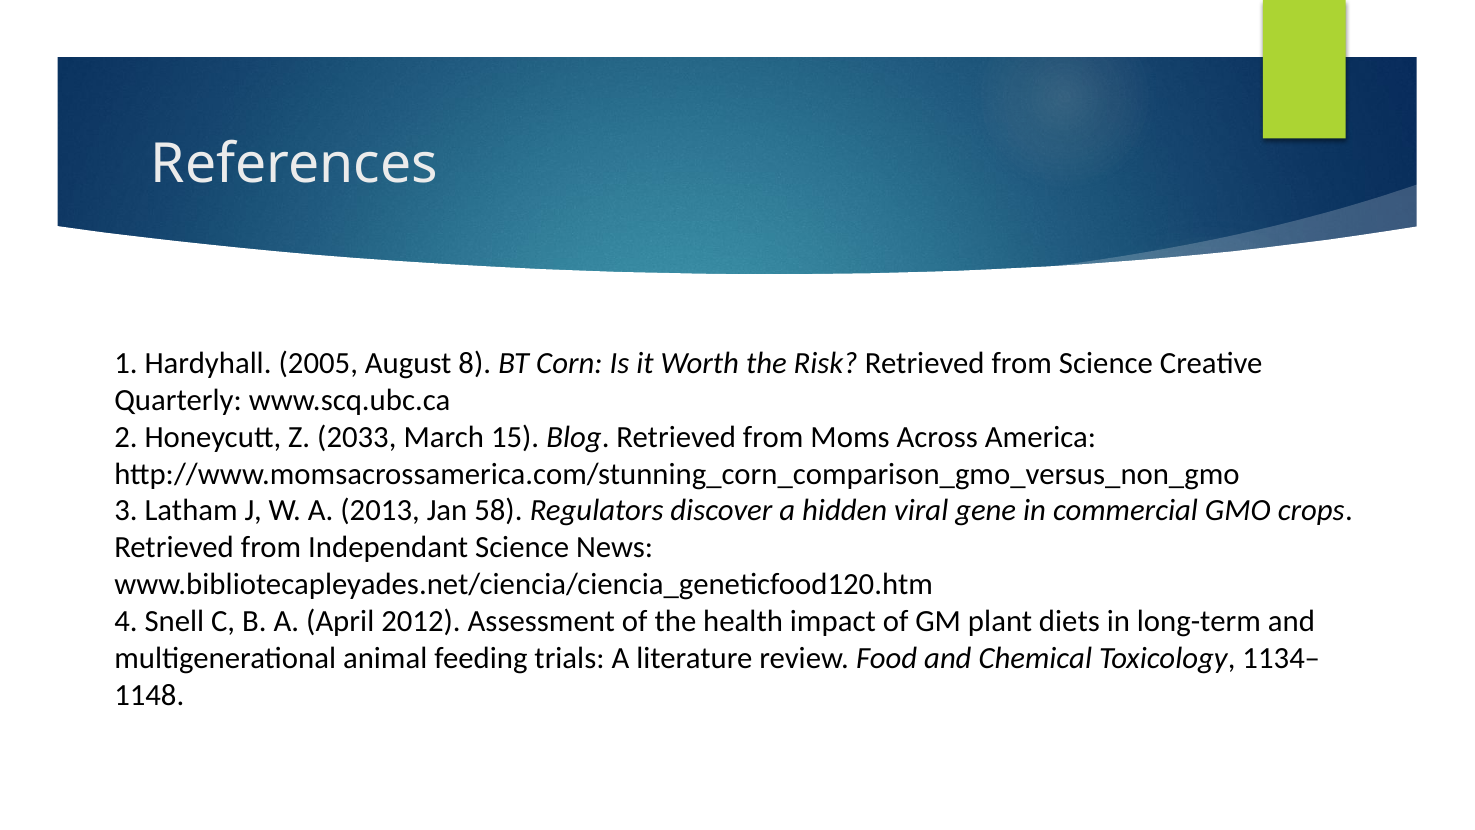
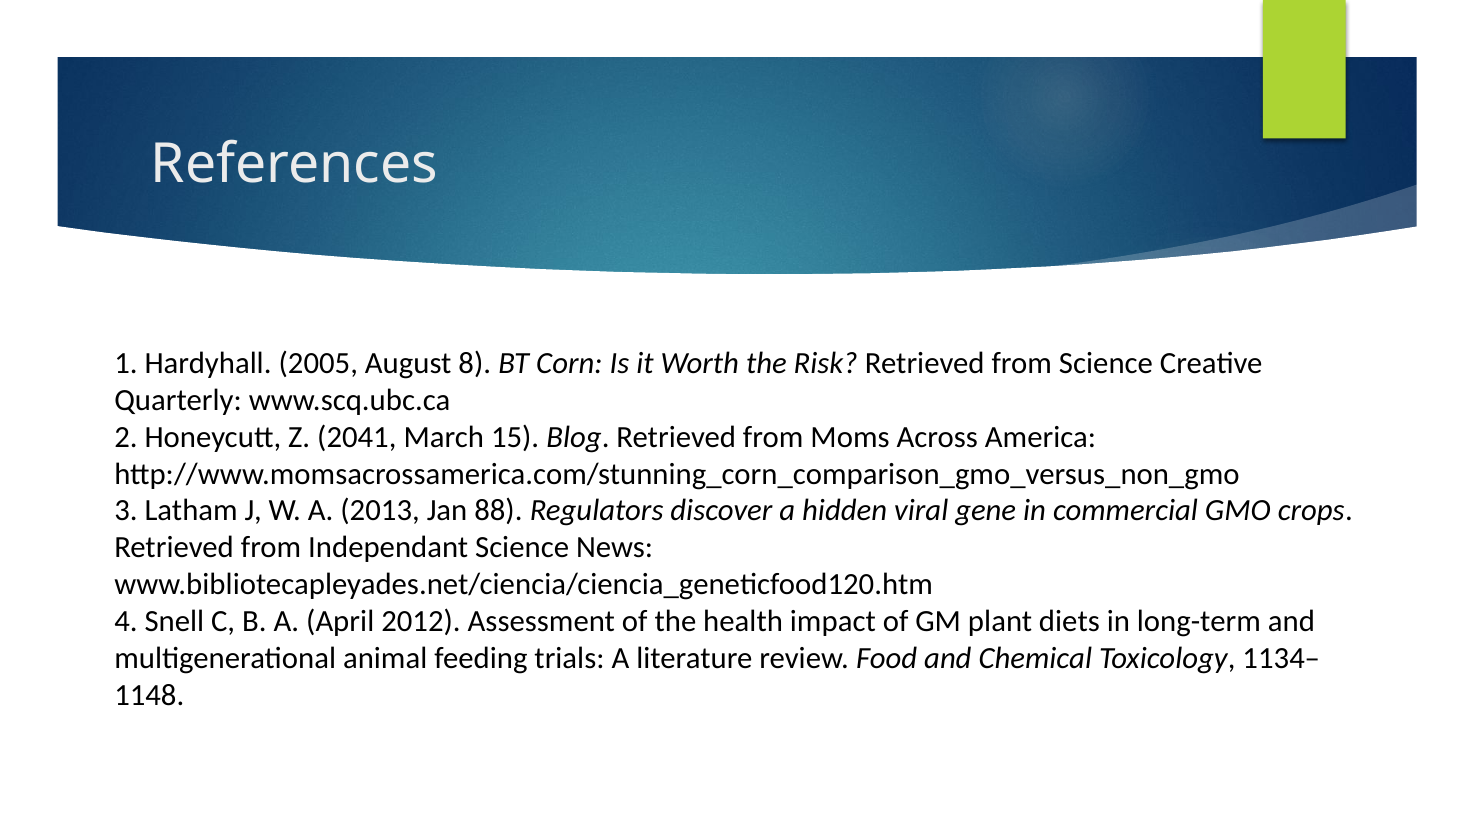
2033: 2033 -> 2041
58: 58 -> 88
